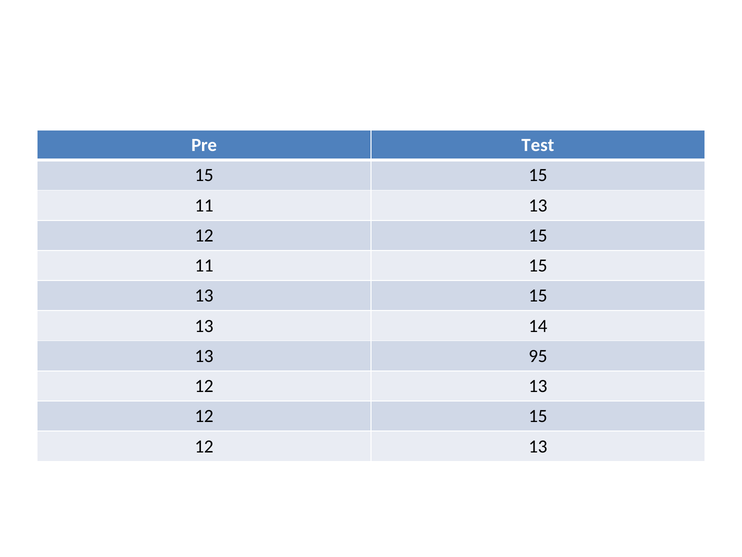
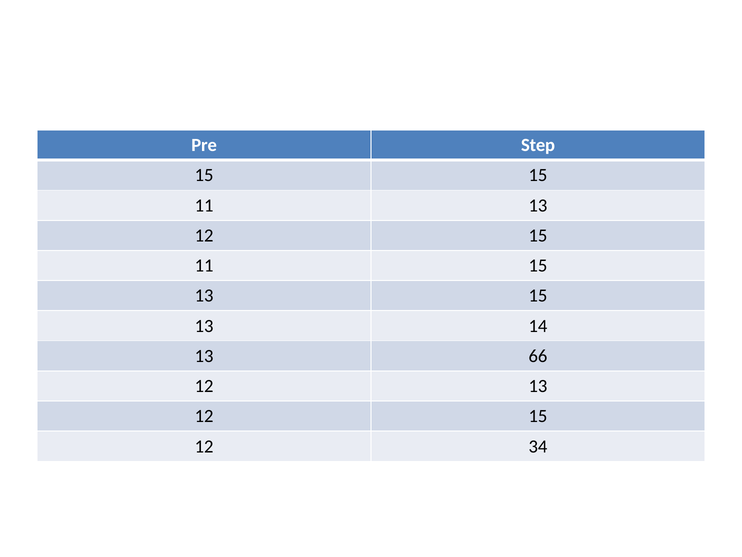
Test: Test -> Step
95: 95 -> 66
13 at (538, 446): 13 -> 34
